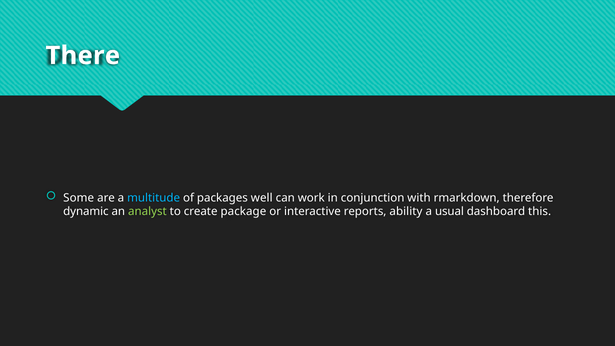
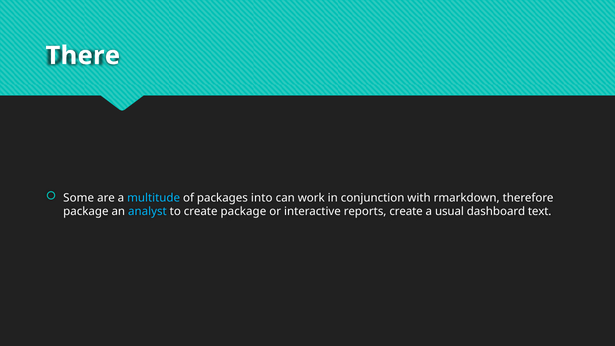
well: well -> into
dynamic at (86, 212): dynamic -> package
analyst colour: light green -> light blue
reports ability: ability -> create
this: this -> text
